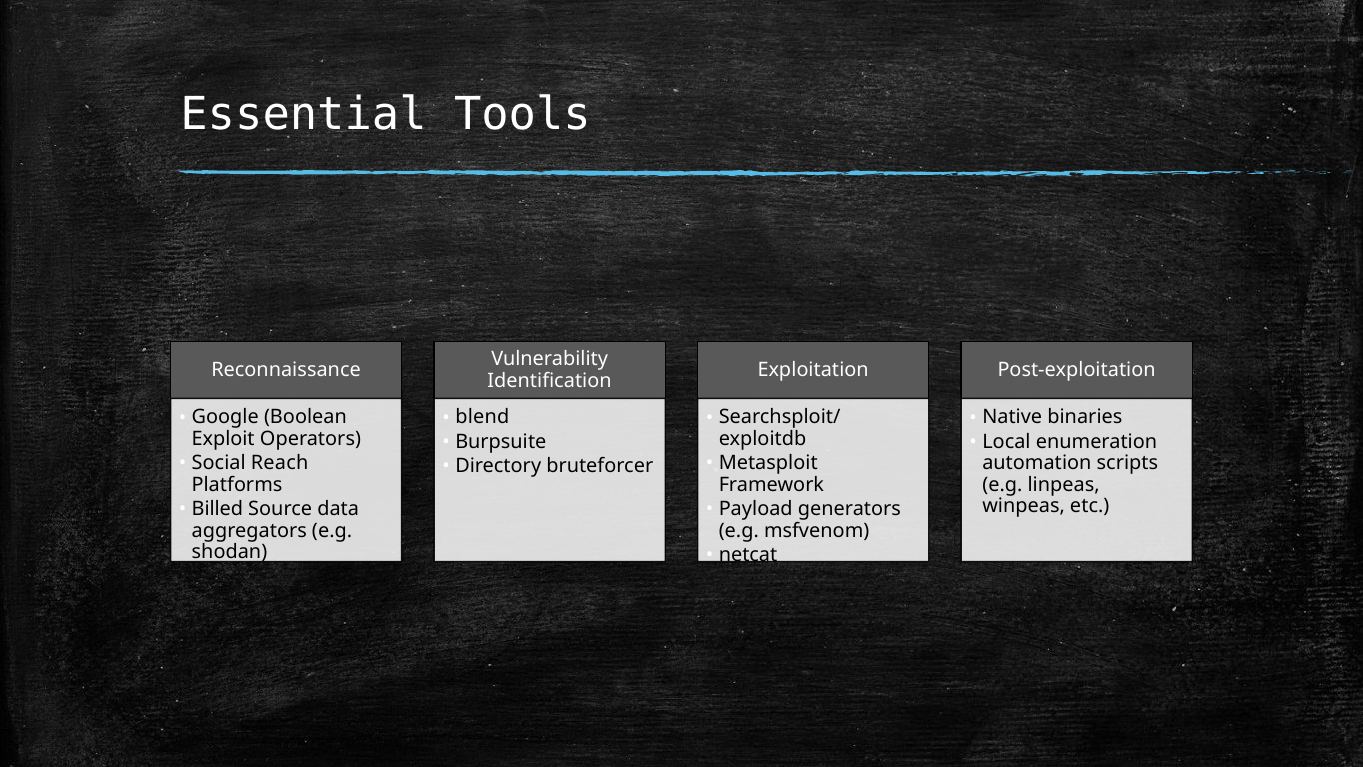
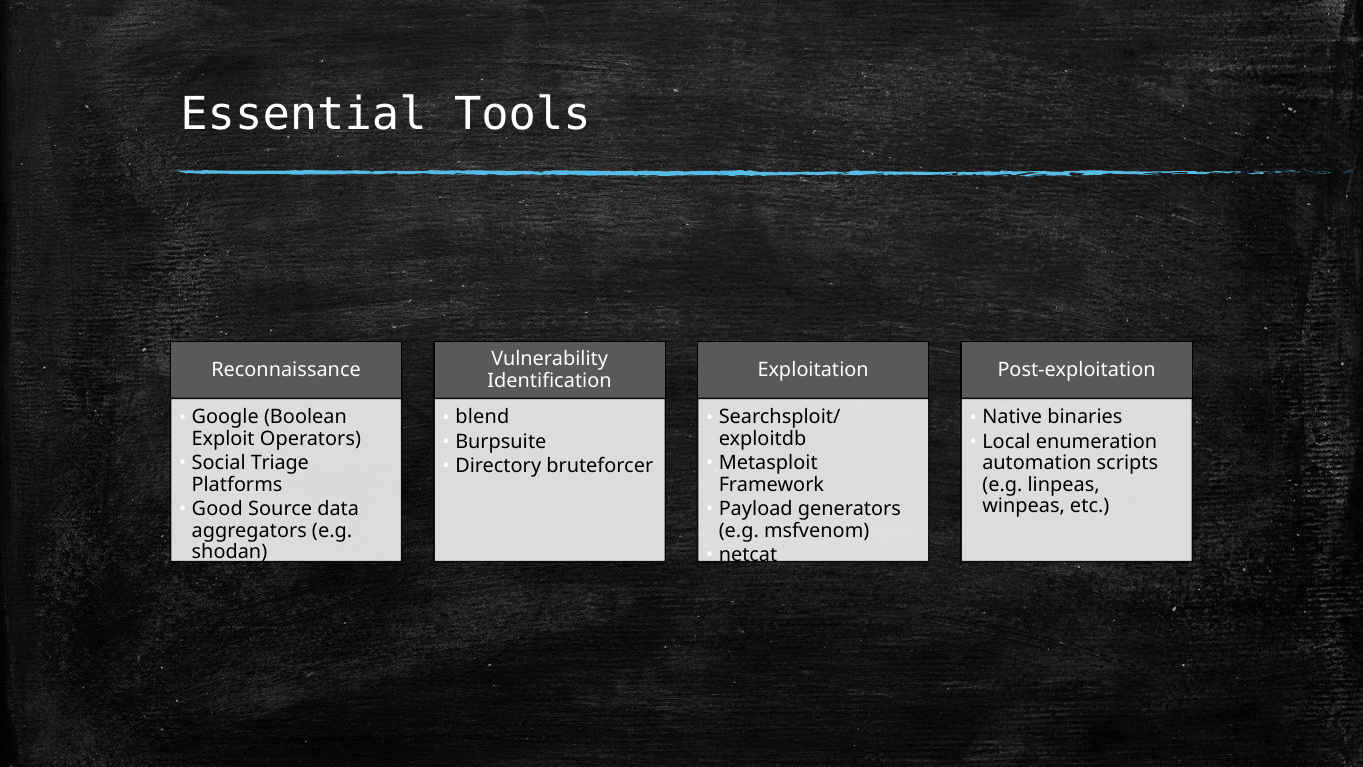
Reach: Reach -> Triage
Billed: Billed -> Good
